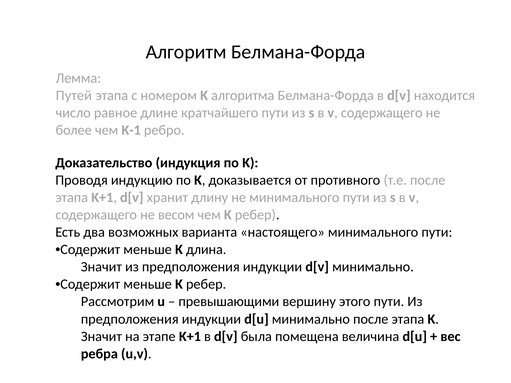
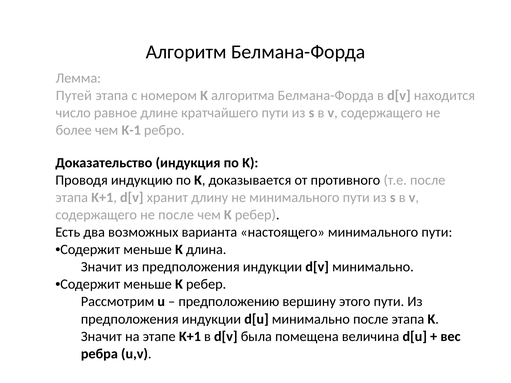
не весом: весом -> после
превышающими: превышающими -> предположению
